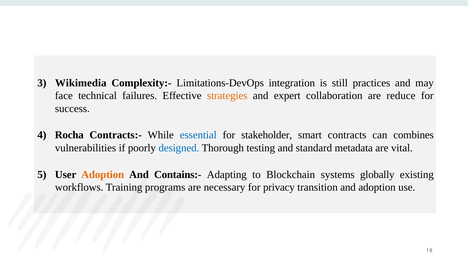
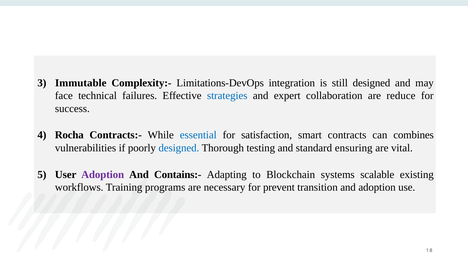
Wikimedia: Wikimedia -> Immutable
still practices: practices -> designed
strategies colour: orange -> blue
stakeholder: stakeholder -> satisfaction
metadata: metadata -> ensuring
Adoption at (103, 175) colour: orange -> purple
globally: globally -> scalable
privacy: privacy -> prevent
